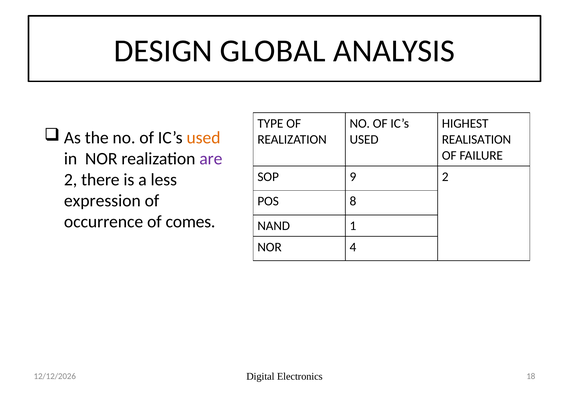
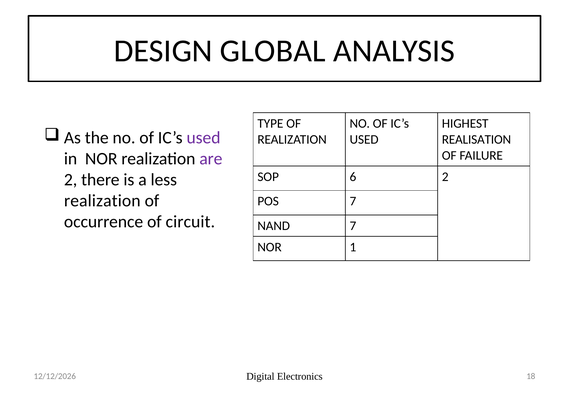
used at (203, 138) colour: orange -> purple
9: 9 -> 6
expression at (102, 201): expression -> realization
POS 8: 8 -> 7
comes: comes -> circuit
NAND 1: 1 -> 7
4: 4 -> 1
